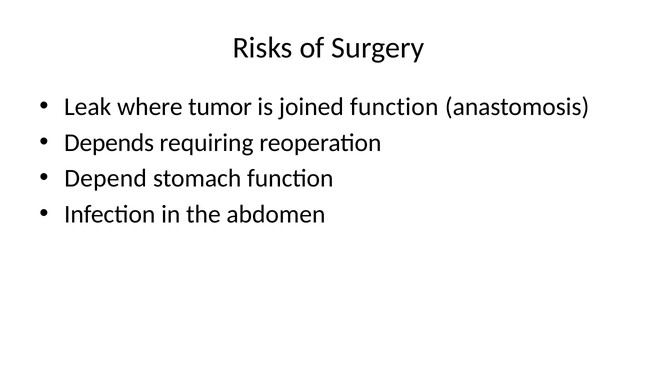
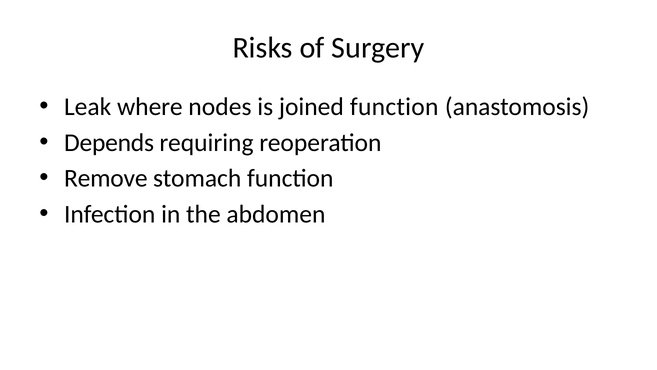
tumor: tumor -> nodes
Depend: Depend -> Remove
